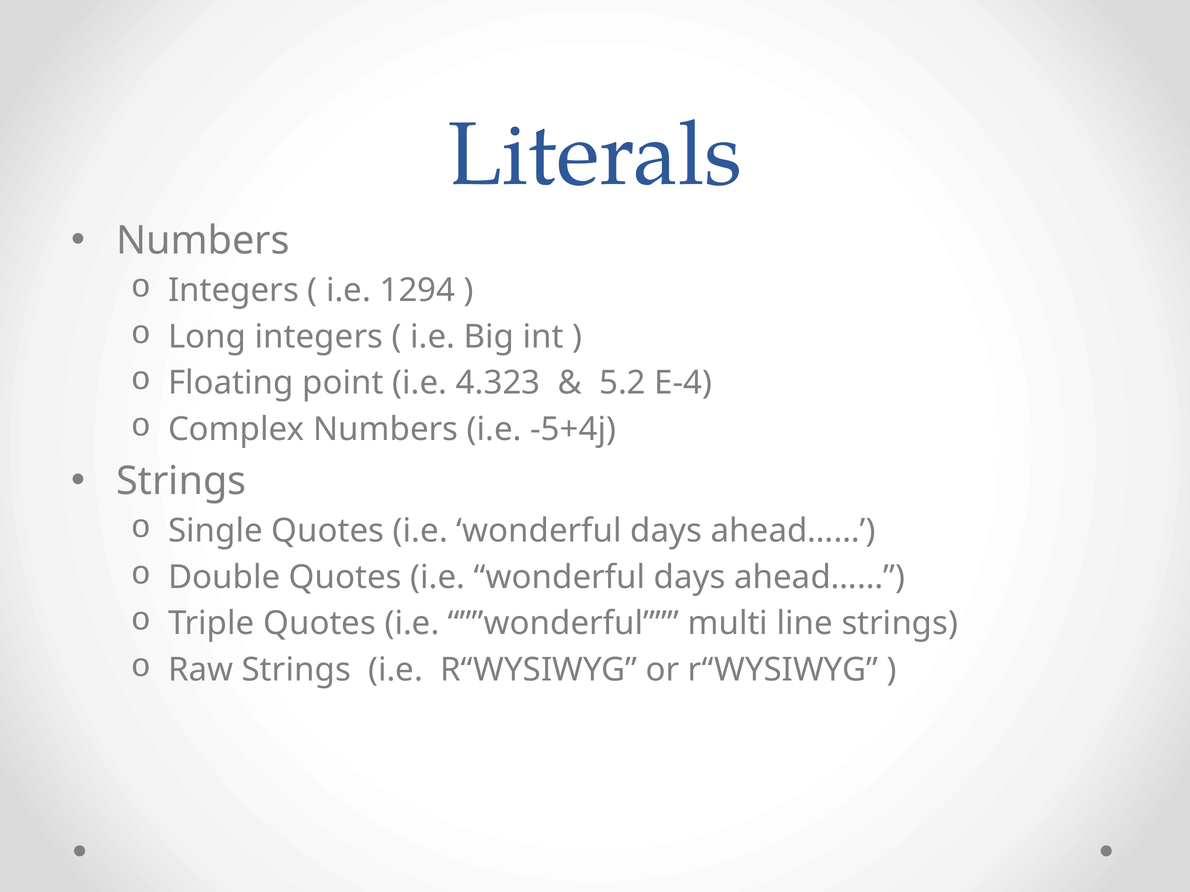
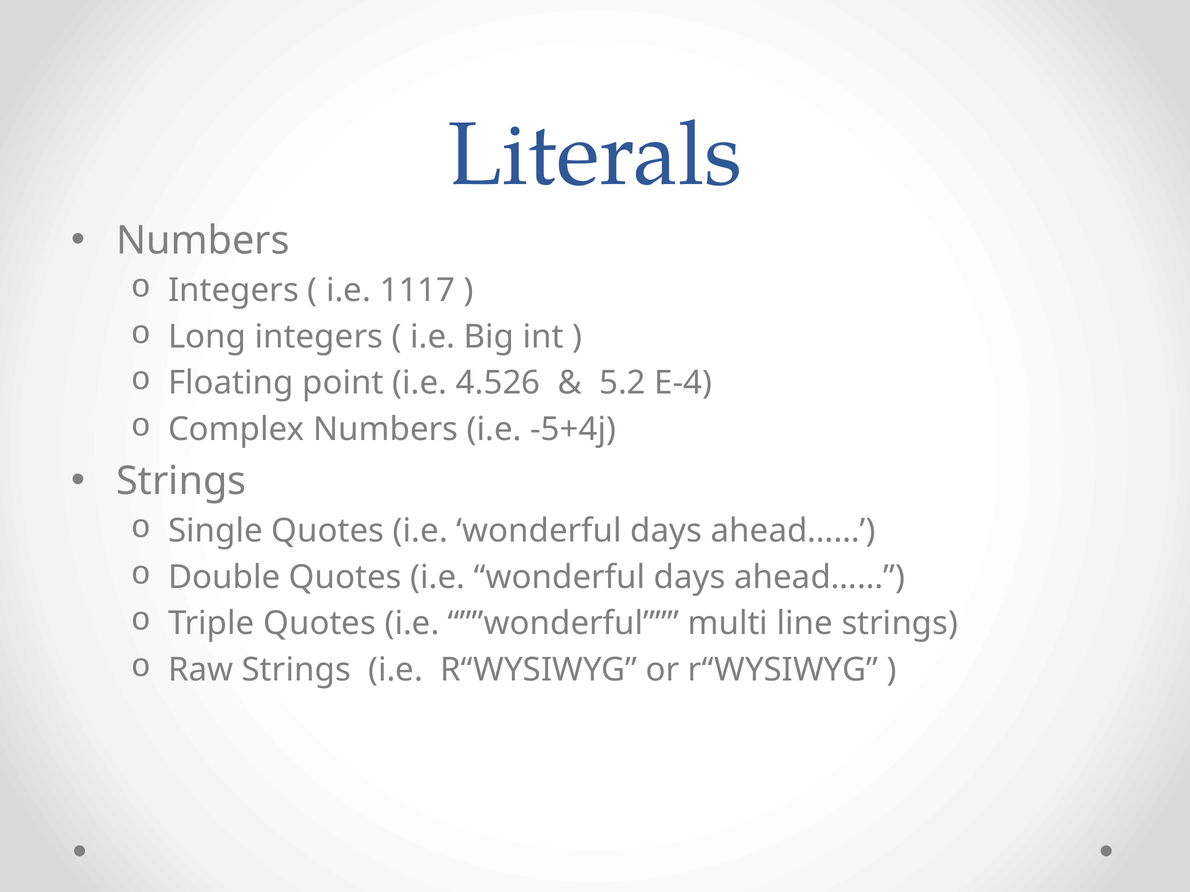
1294: 1294 -> 1117
4.323: 4.323 -> 4.526
